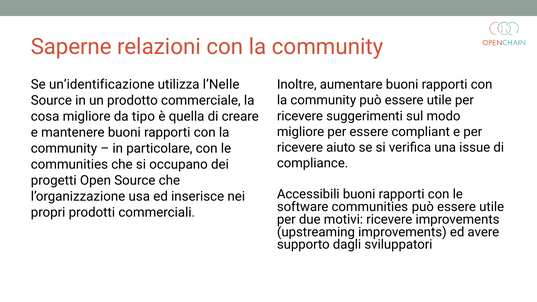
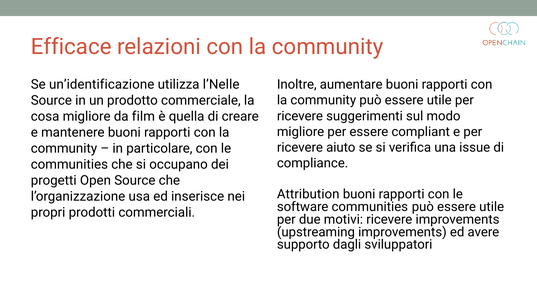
Saperne: Saperne -> Efficace
tipo: tipo -> film
Accessibili: Accessibili -> Attribution
